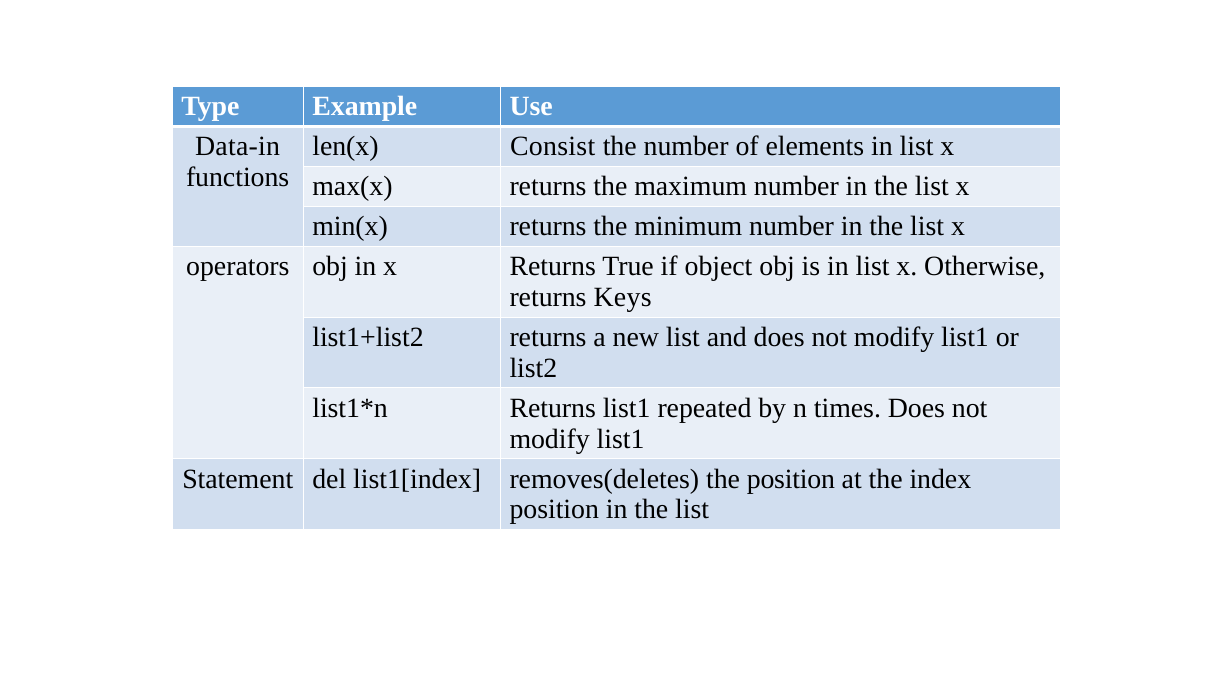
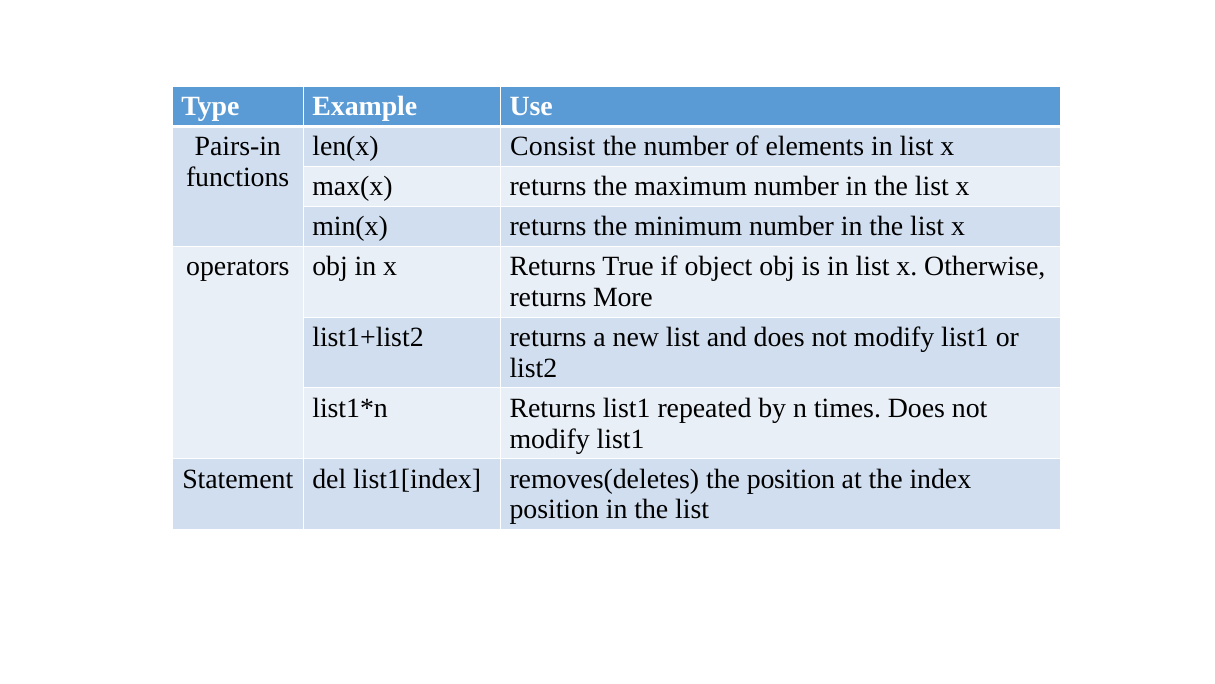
Data-in: Data-in -> Pairs-in
Keys: Keys -> More
